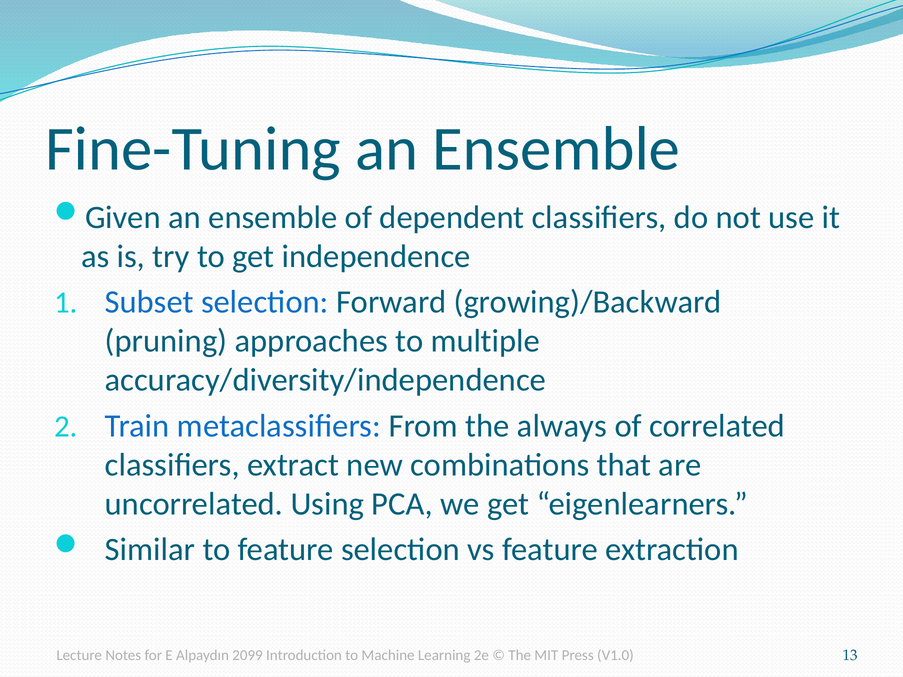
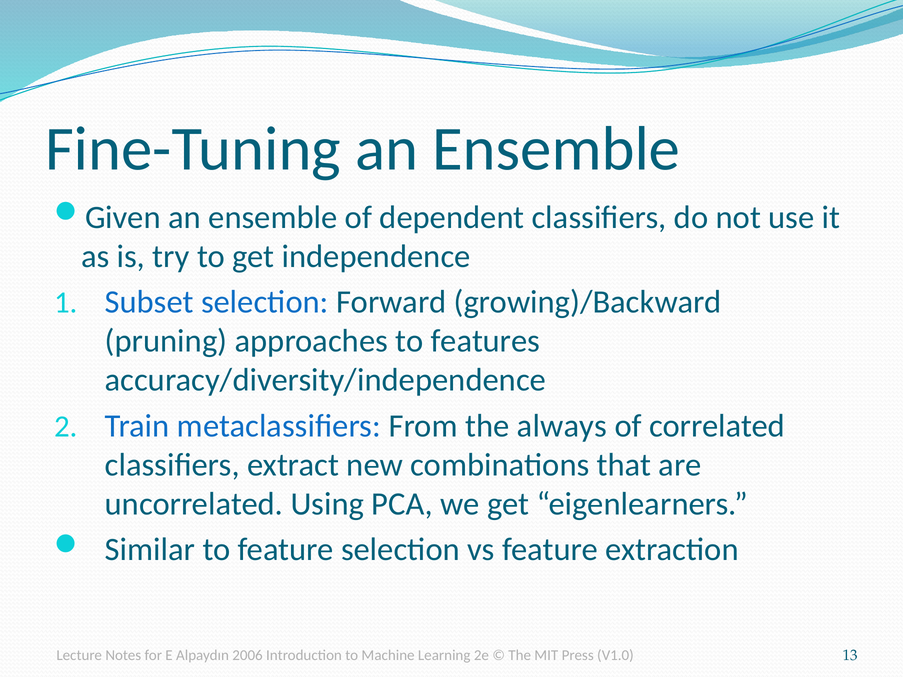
multiple: multiple -> features
2099: 2099 -> 2006
